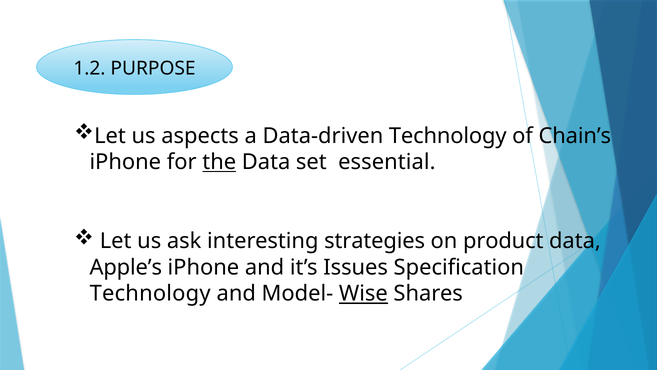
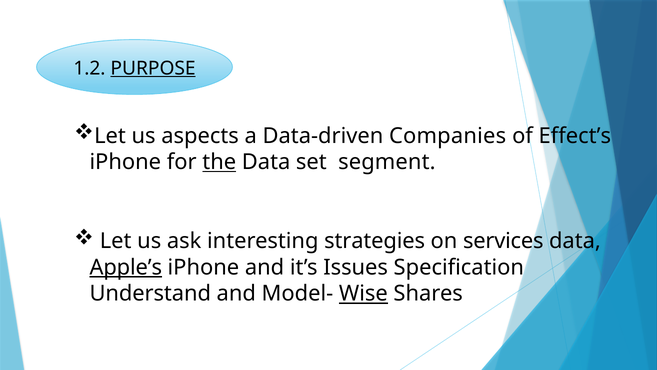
PURPOSE underline: none -> present
Data-driven Technology: Technology -> Companies
Chain’s: Chain’s -> Effect’s
essential: essential -> segment
product: product -> services
Apple’s underline: none -> present
Technology at (150, 293): Technology -> Understand
